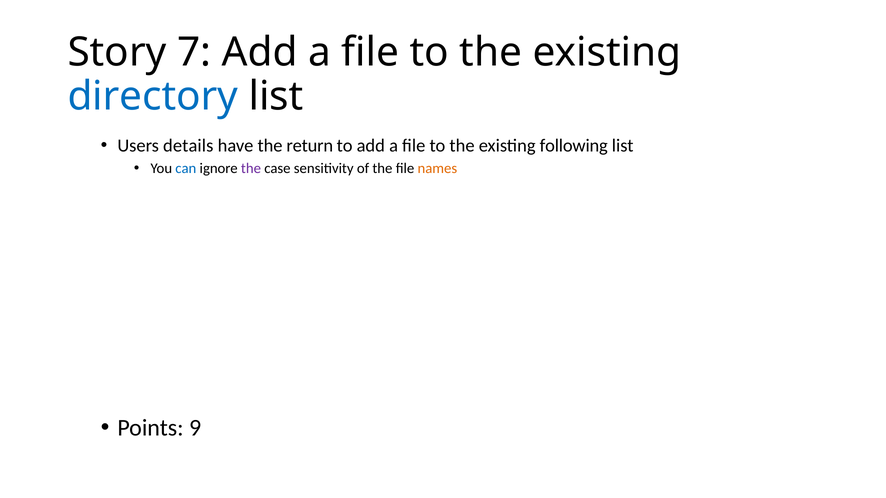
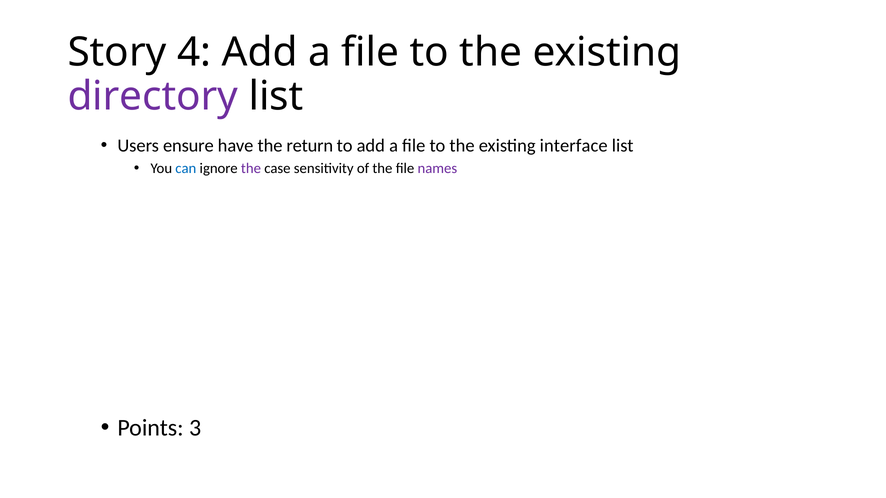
7: 7 -> 4
directory colour: blue -> purple
details: details -> ensure
following: following -> interface
names colour: orange -> purple
9: 9 -> 3
